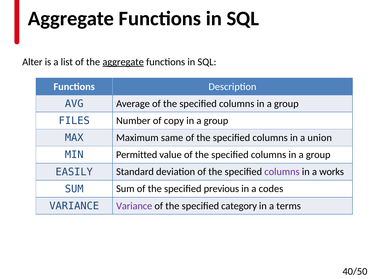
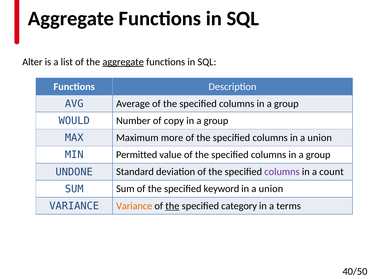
FILES: FILES -> WOULD
same: same -> more
EASILY: EASILY -> UNDONE
works: works -> count
previous: previous -> keyword
codes at (271, 188): codes -> union
Variance at (134, 205) colour: purple -> orange
the at (172, 205) underline: none -> present
